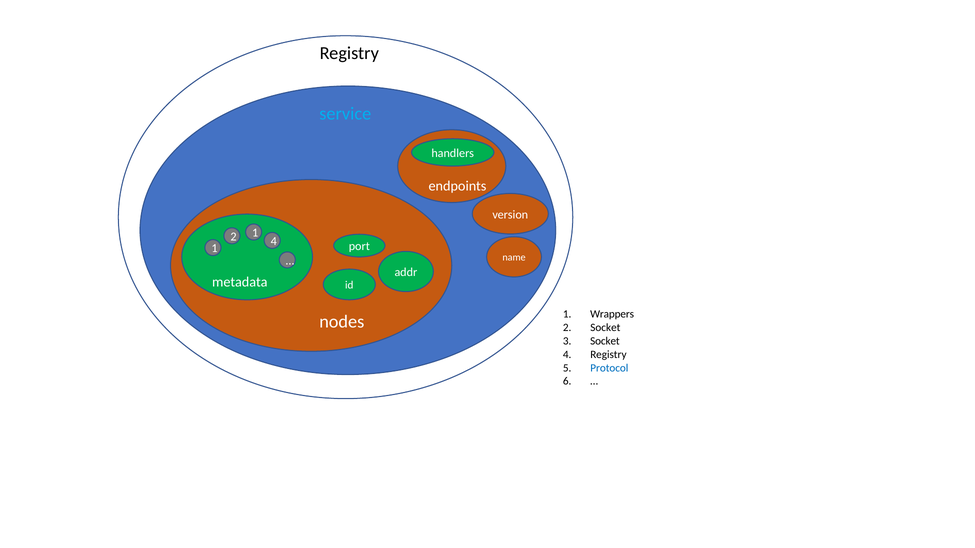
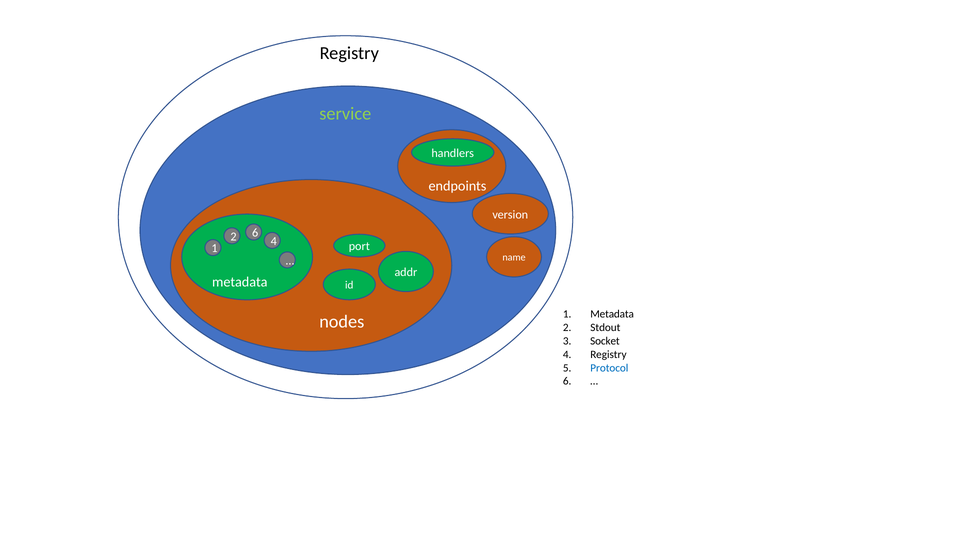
service colour: light blue -> light green
2 1: 1 -> 6
1 Wrappers: Wrappers -> Metadata
2 Socket: Socket -> Stdout
